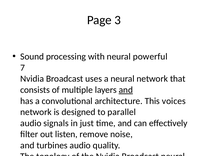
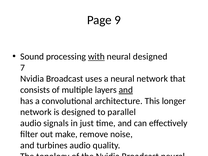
3: 3 -> 9
with at (96, 57) underline: none -> present
neural powerful: powerful -> designed
voices: voices -> longer
listen: listen -> make
